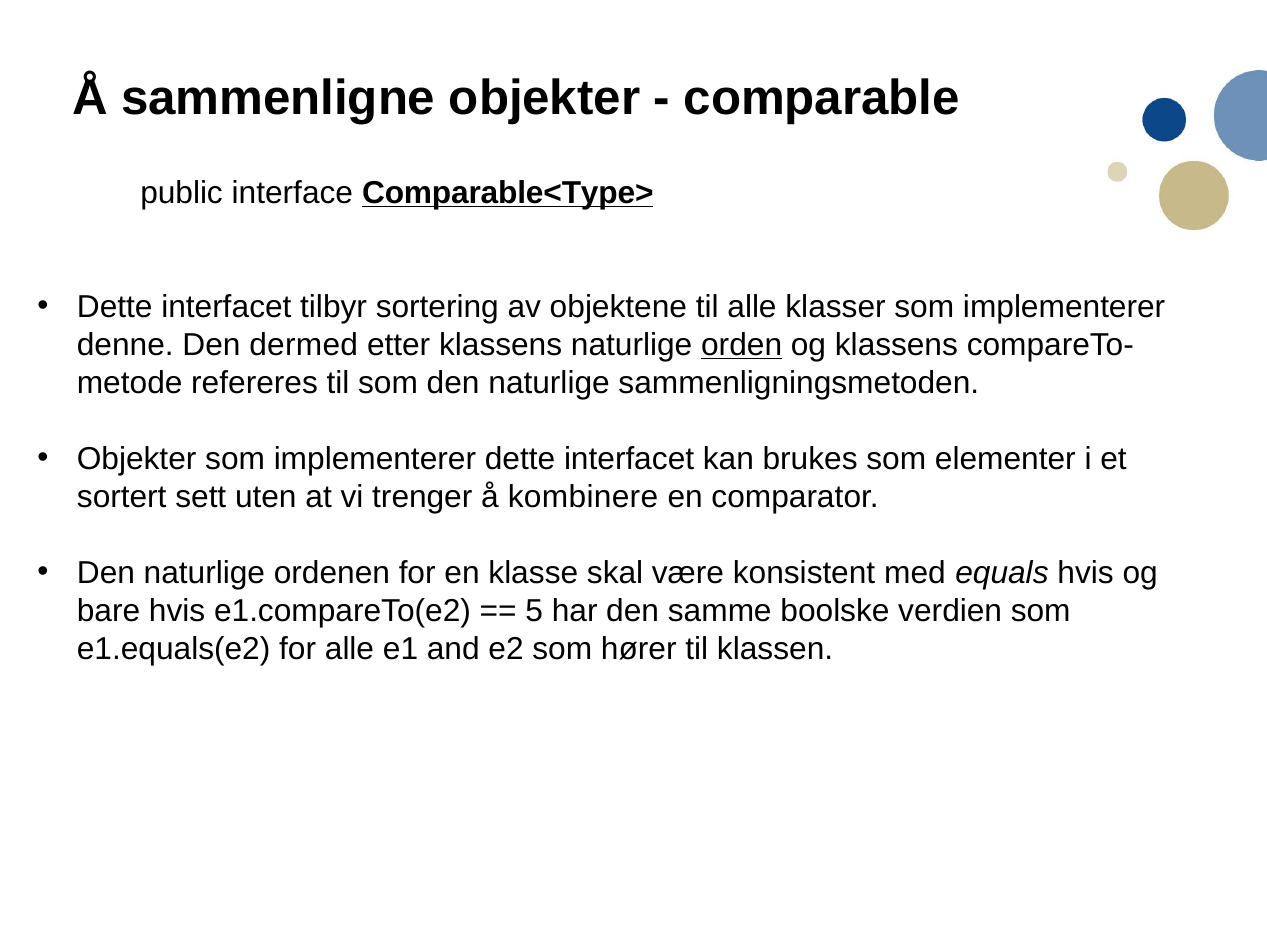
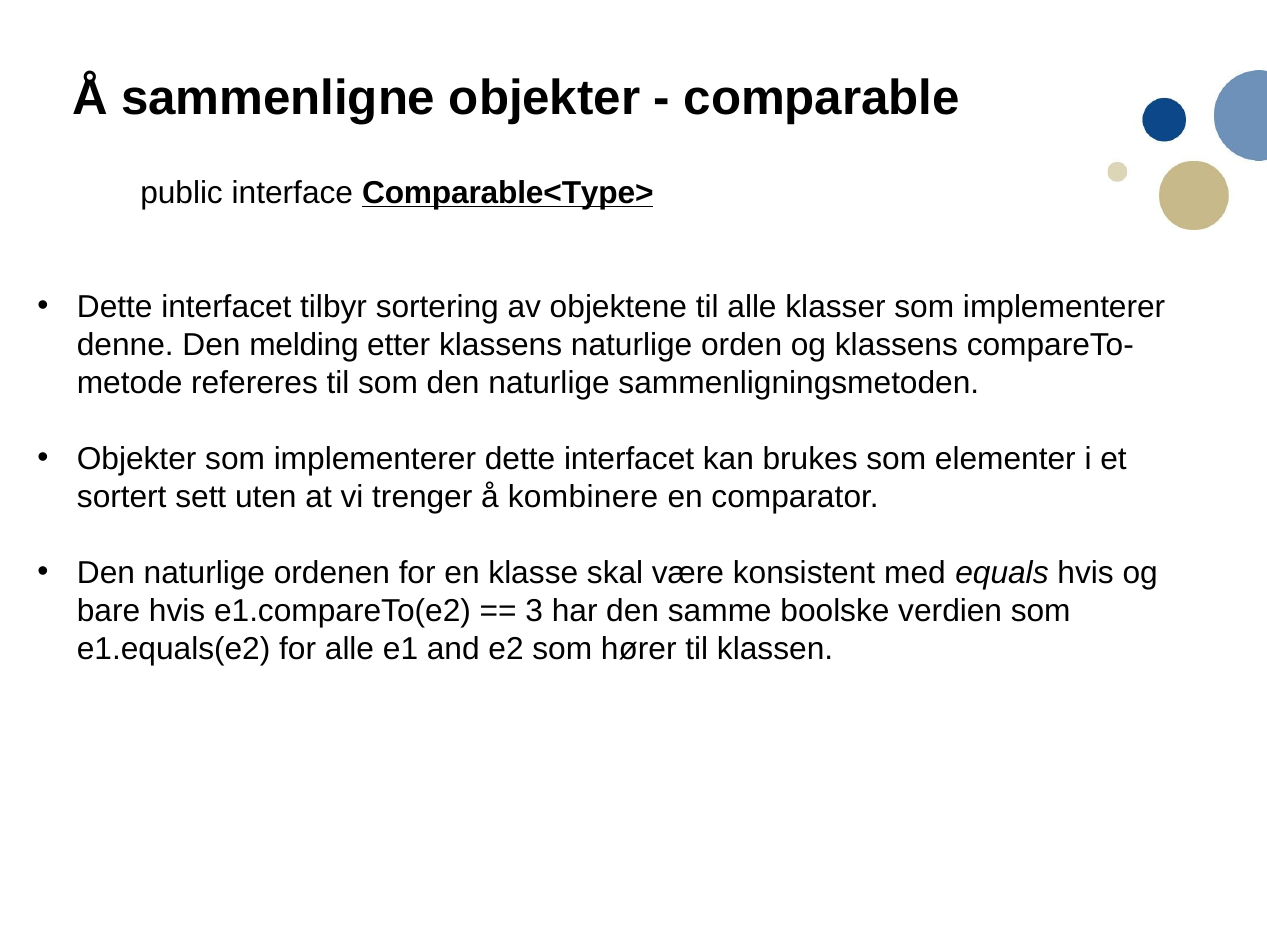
dermed: dermed -> melding
orden underline: present -> none
5: 5 -> 3
